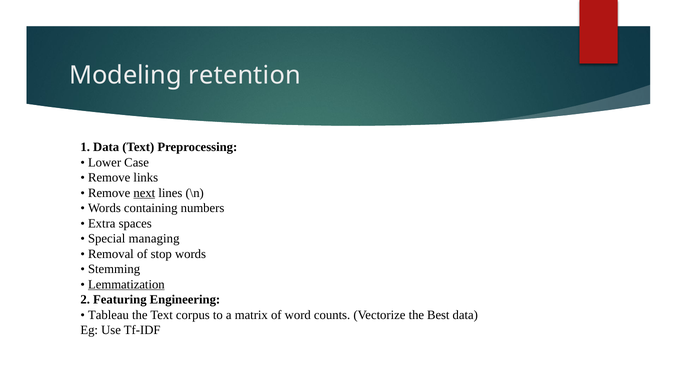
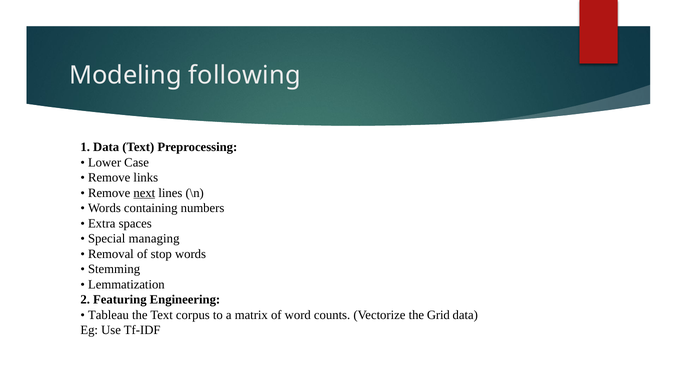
retention: retention -> following
Lemmatization underline: present -> none
Best: Best -> Grid
